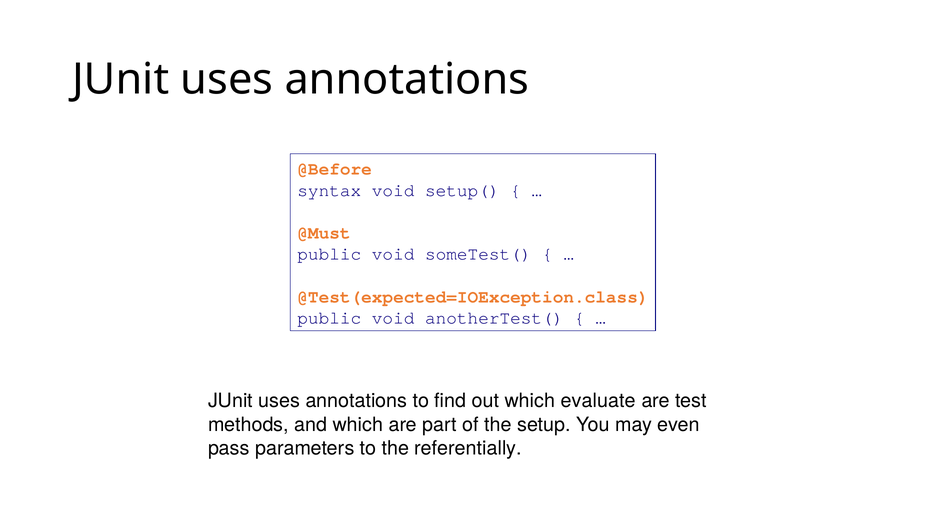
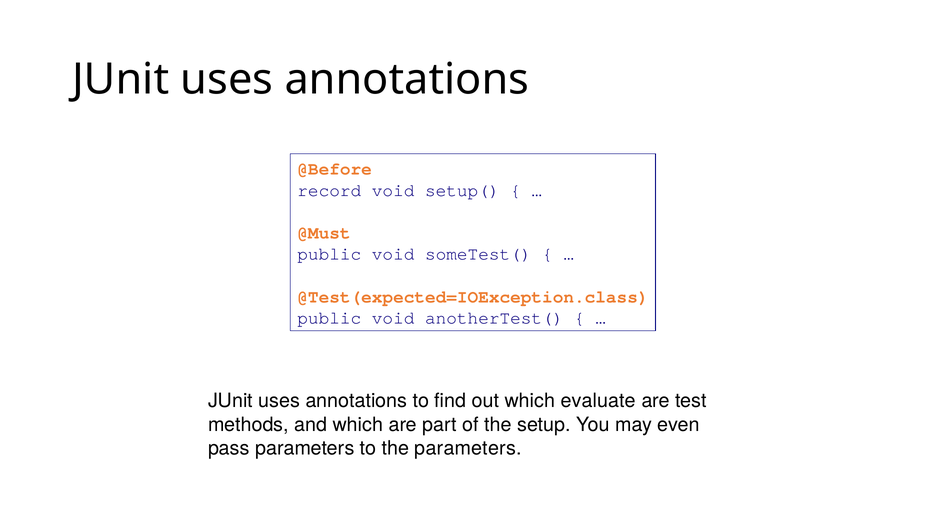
syntax: syntax -> record
the referentially: referentially -> parameters
